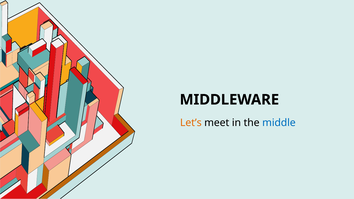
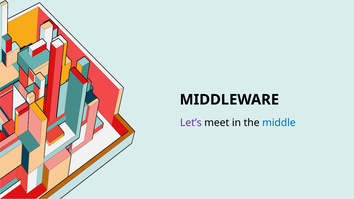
Let’s colour: orange -> purple
